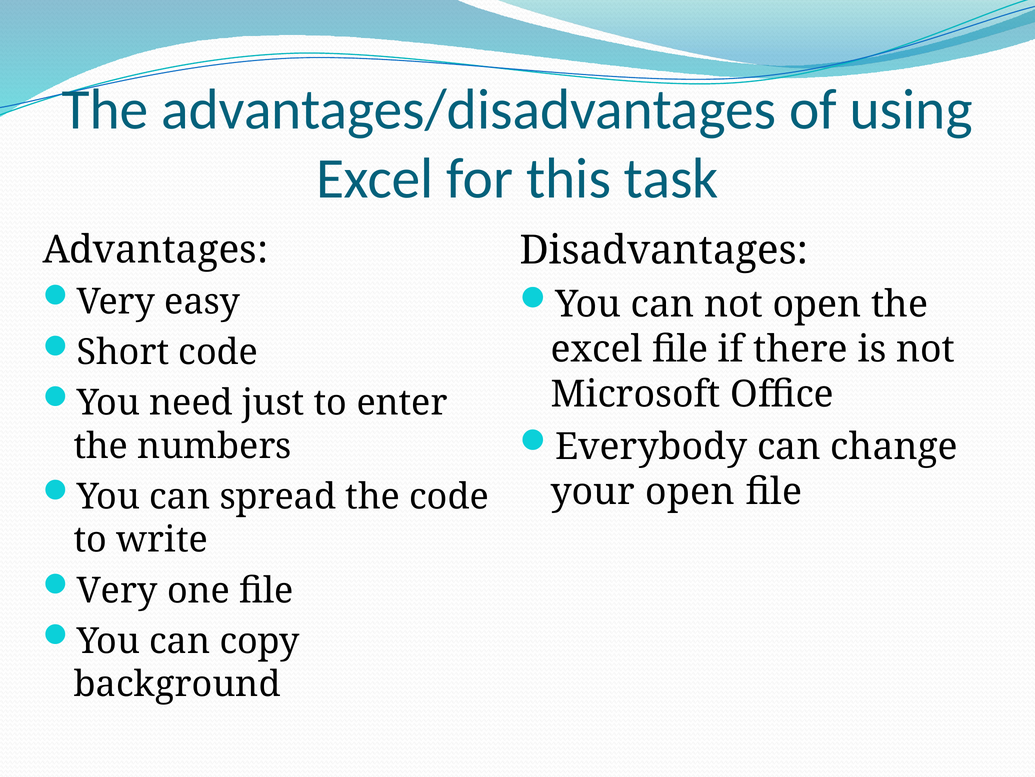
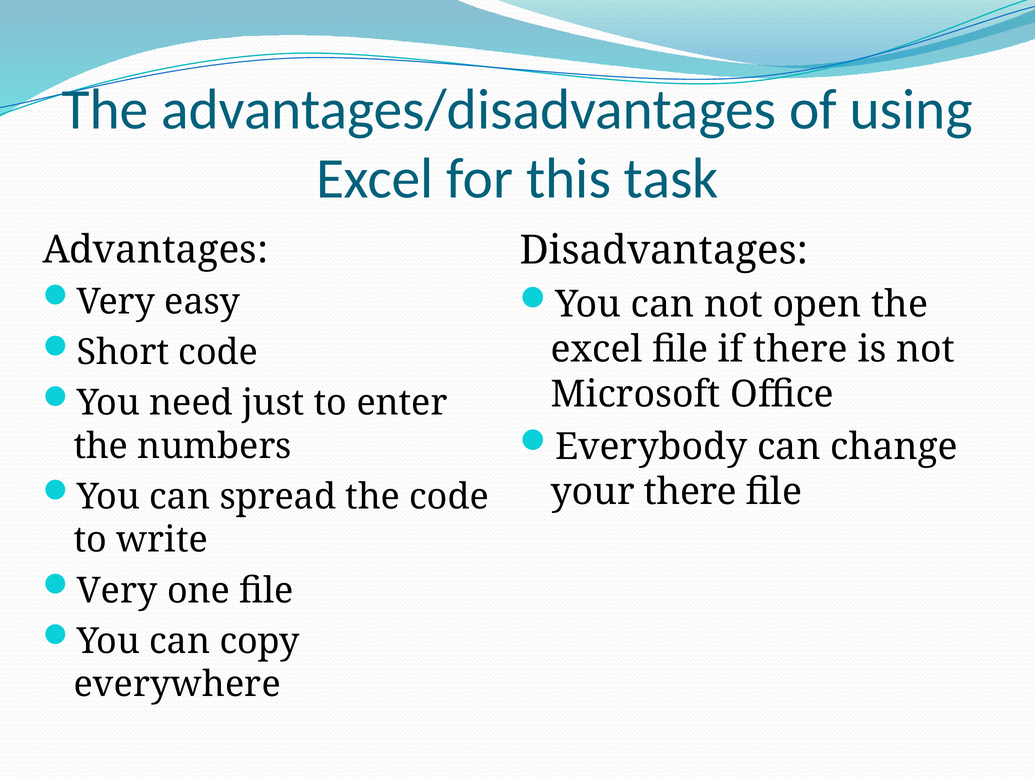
your open: open -> there
background: background -> everywhere
